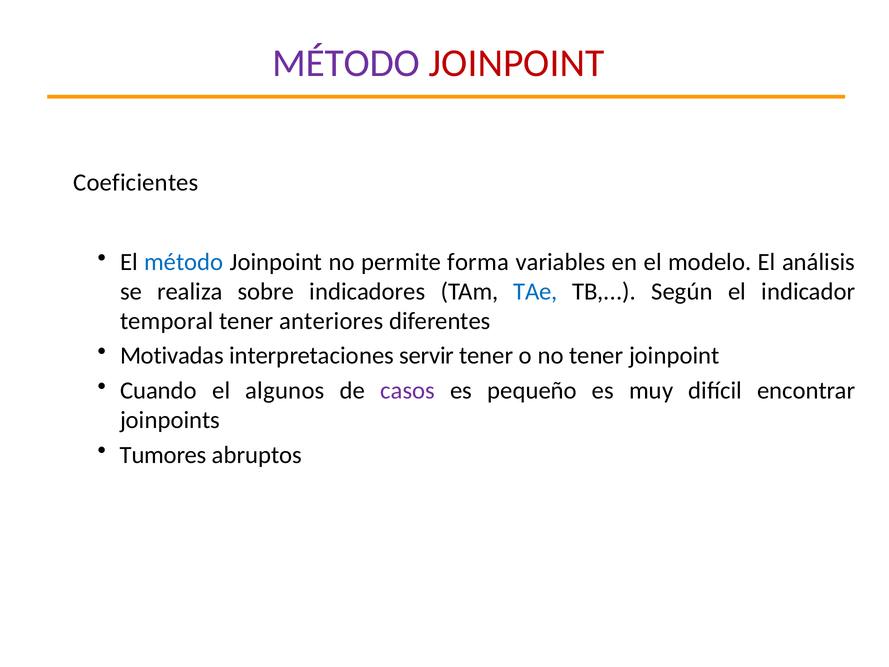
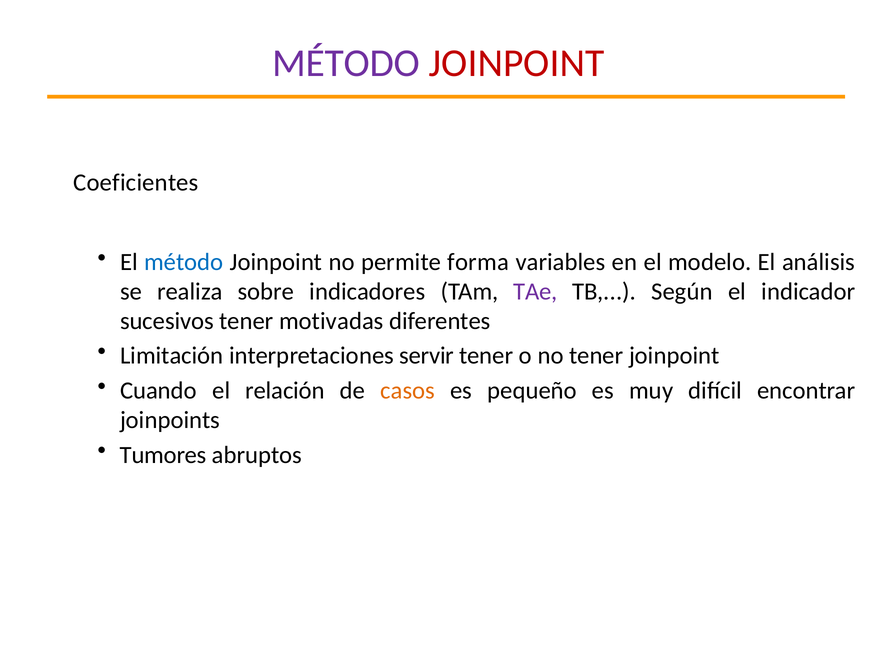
TAe colour: blue -> purple
temporal: temporal -> sucesivos
anteriores: anteriores -> motivadas
Motivadas: Motivadas -> Limitación
algunos: algunos -> relación
casos colour: purple -> orange
